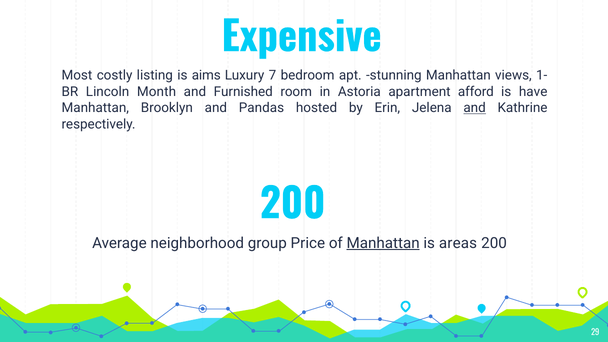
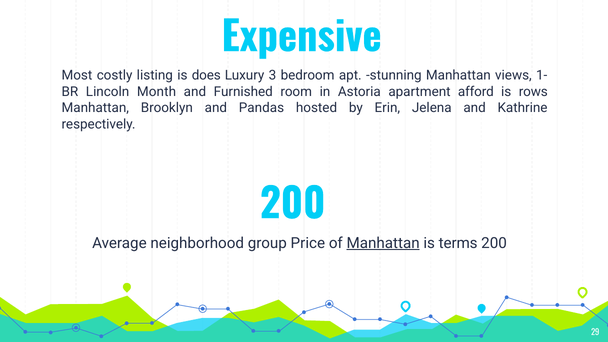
aims: aims -> does
7: 7 -> 3
have: have -> rows
and at (475, 108) underline: present -> none
areas: areas -> terms
